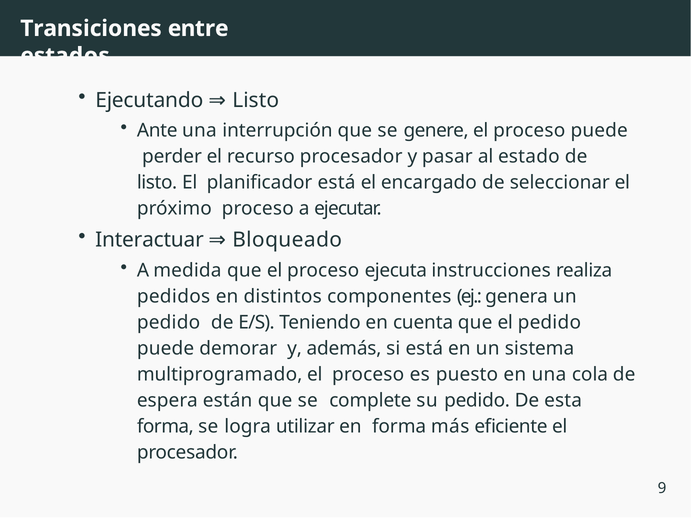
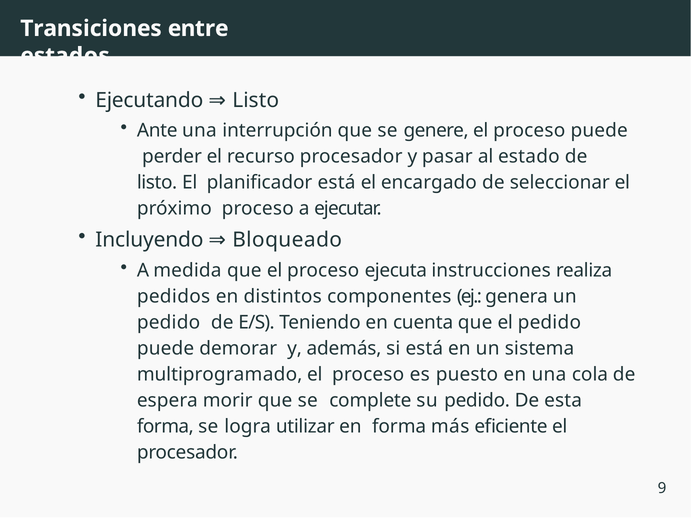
Interactuar: Interactuar -> Incluyendo
están: están -> morir
